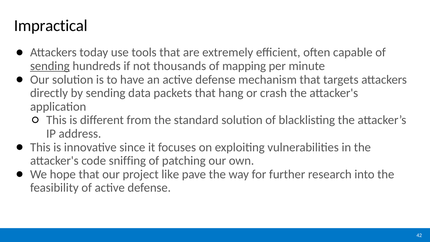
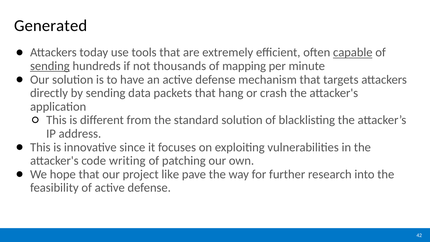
Impractical: Impractical -> Generated
capable underline: none -> present
sniffing: sniffing -> writing
